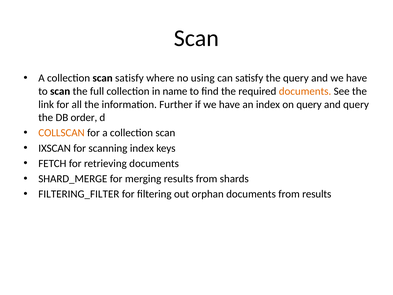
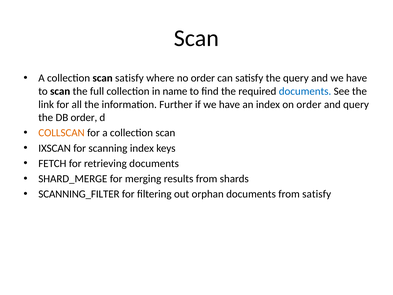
no using: using -> order
documents at (305, 91) colour: orange -> blue
on query: query -> order
FILTERING_FILTER: FILTERING_FILTER -> SCANNING_FILTER
from results: results -> satisfy
